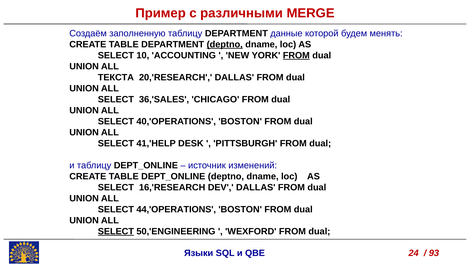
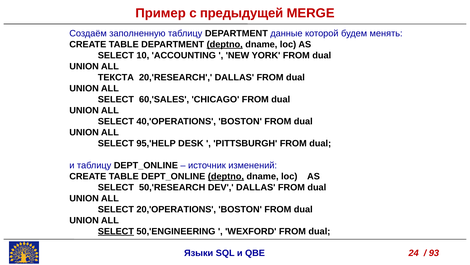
различными: различными -> предыдущей
FROM at (296, 55) underline: present -> none
36,'SALES: 36,'SALES -> 60,'SALES
41,'HELP: 41,'HELP -> 95,'HELP
deptno at (226, 176) underline: none -> present
16,'RESEARCH: 16,'RESEARCH -> 50,'RESEARCH
44,'OPERATIONS: 44,'OPERATIONS -> 20,'OPERATIONS
